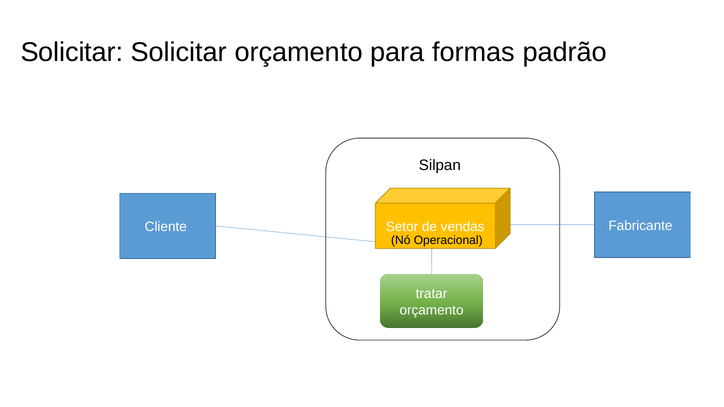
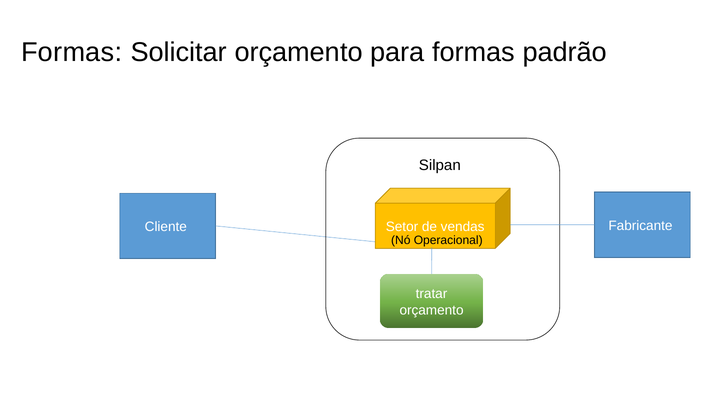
Solicitar at (72, 52): Solicitar -> Formas
